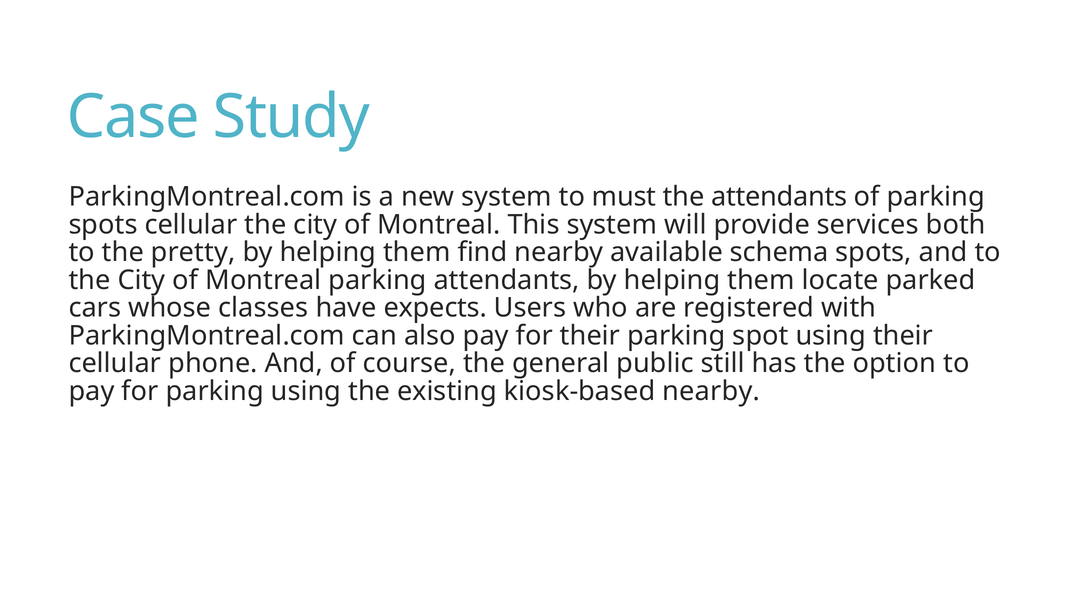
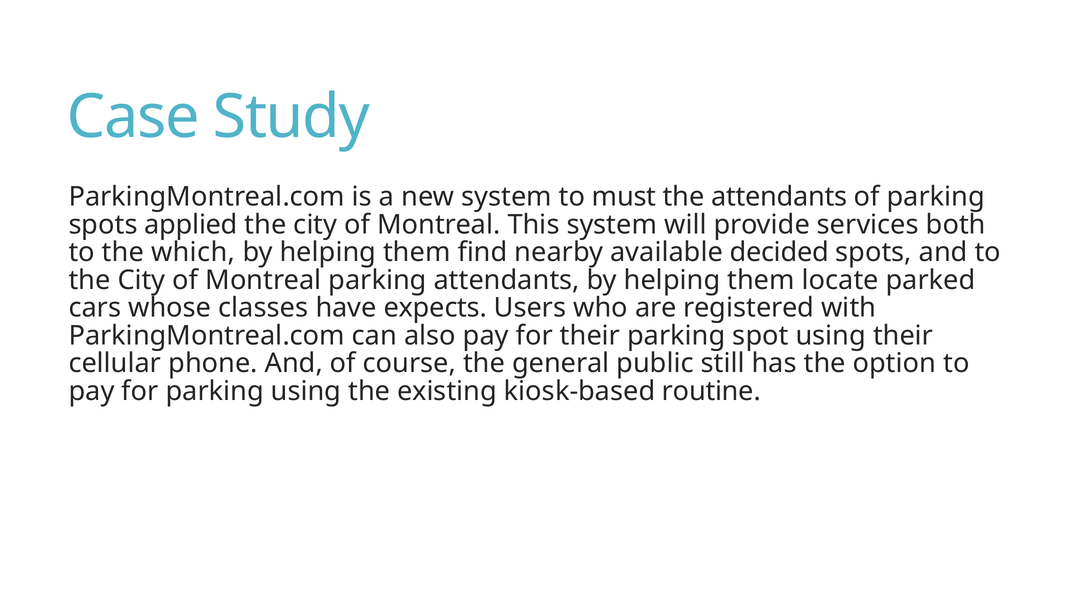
spots cellular: cellular -> applied
pretty: pretty -> which
schema: schema -> decided
kiosk-based nearby: nearby -> routine
